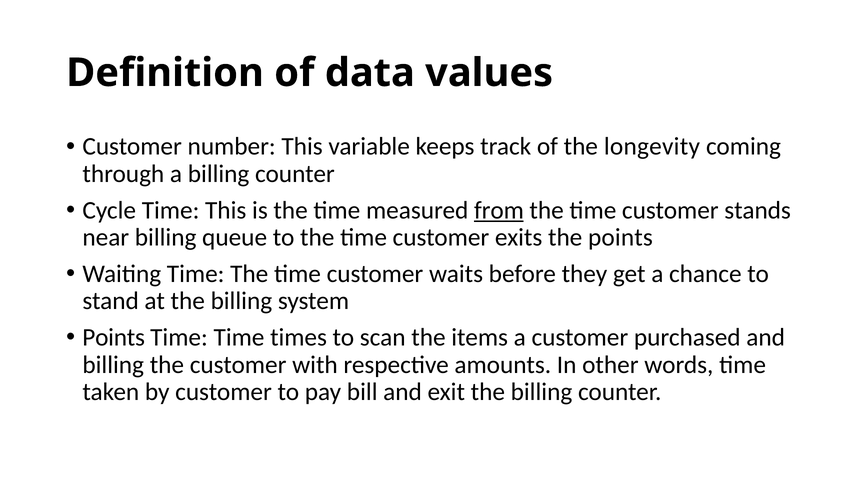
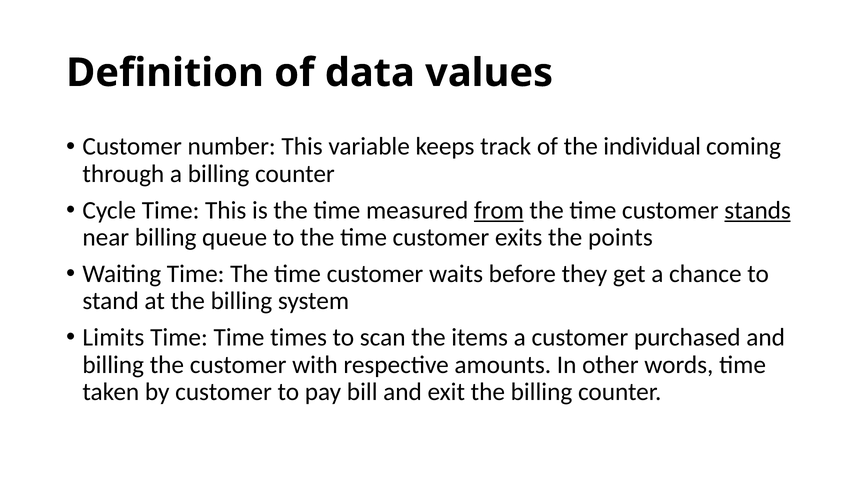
longevity: longevity -> individual
stands underline: none -> present
Points at (114, 338): Points -> Limits
